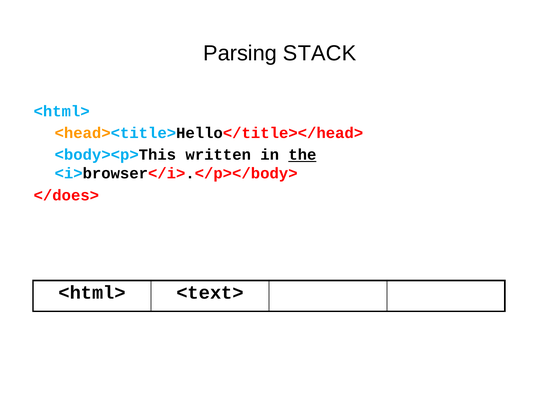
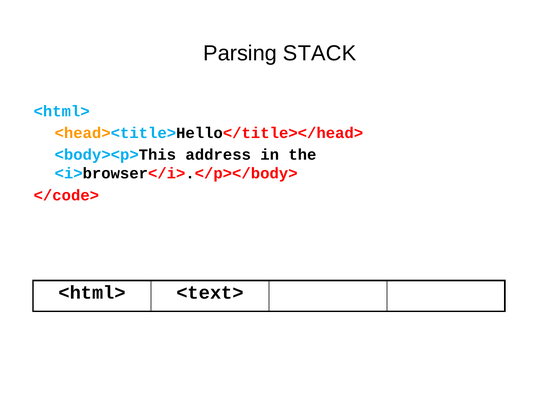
written: written -> address
the underline: present -> none
</does>: </does> -> </code>
